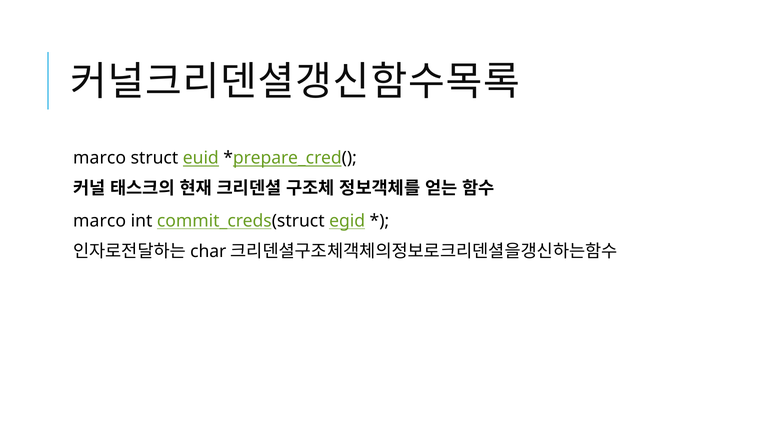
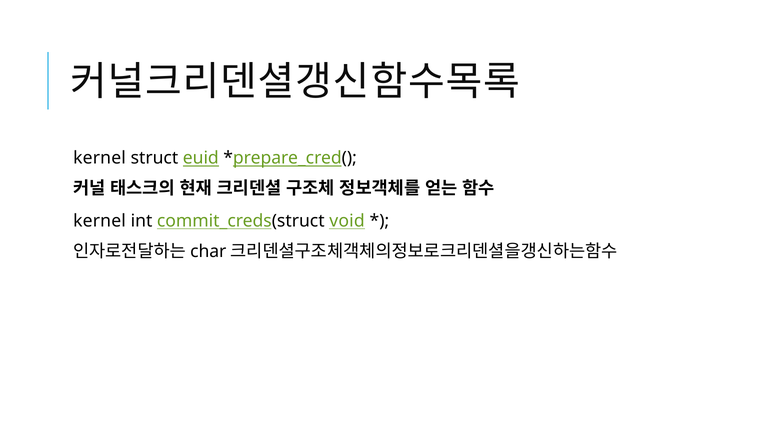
marco at (100, 158): marco -> kernel
marco at (100, 221): marco -> kernel
egid: egid -> void
